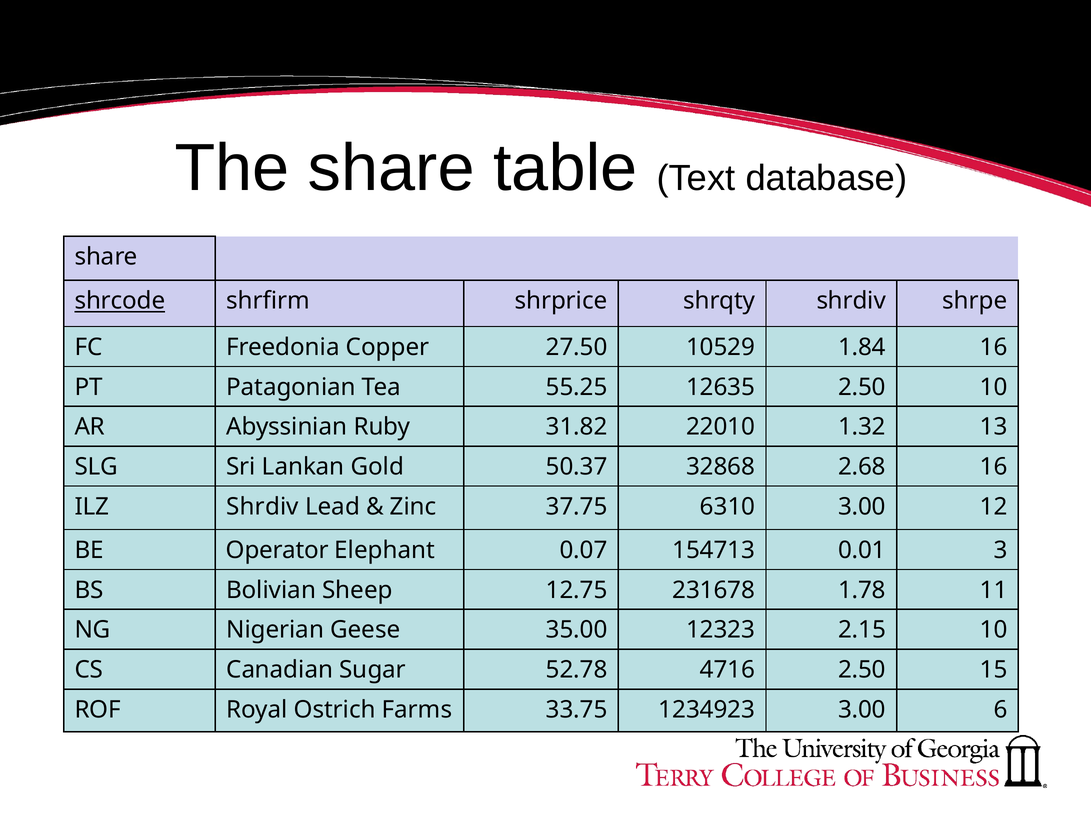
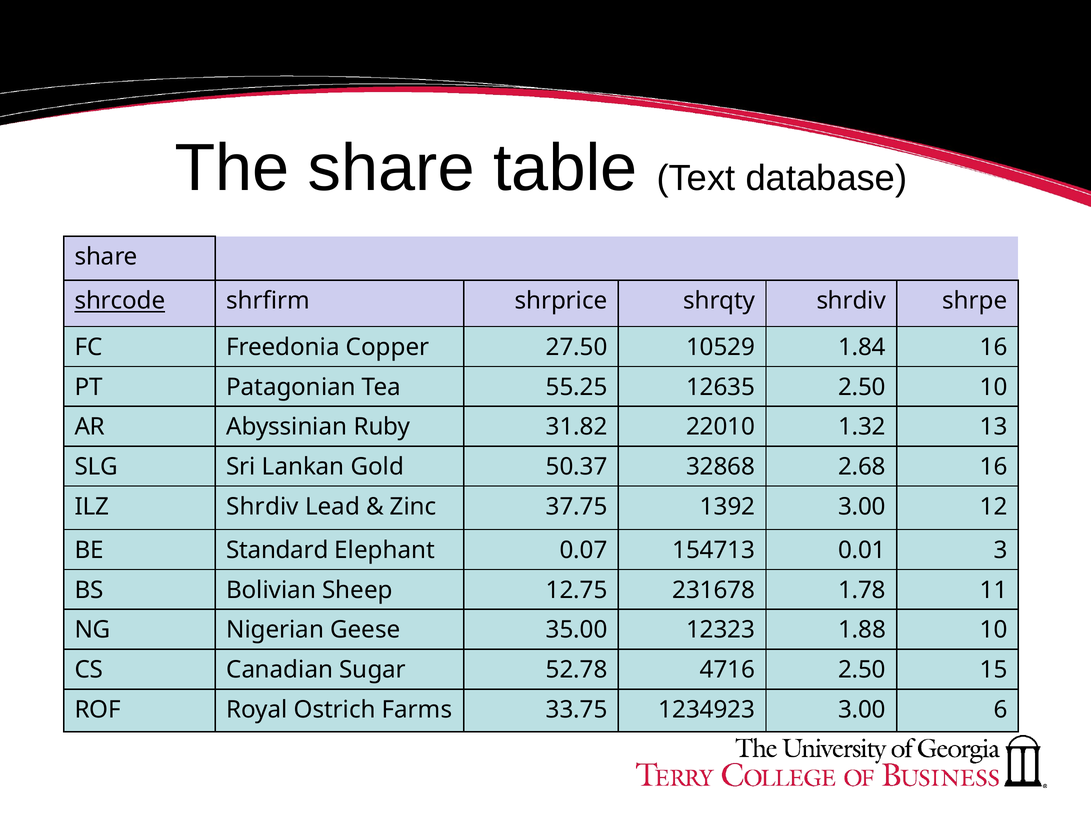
6310: 6310 -> 1392
Operator: Operator -> Standard
2.15: 2.15 -> 1.88
